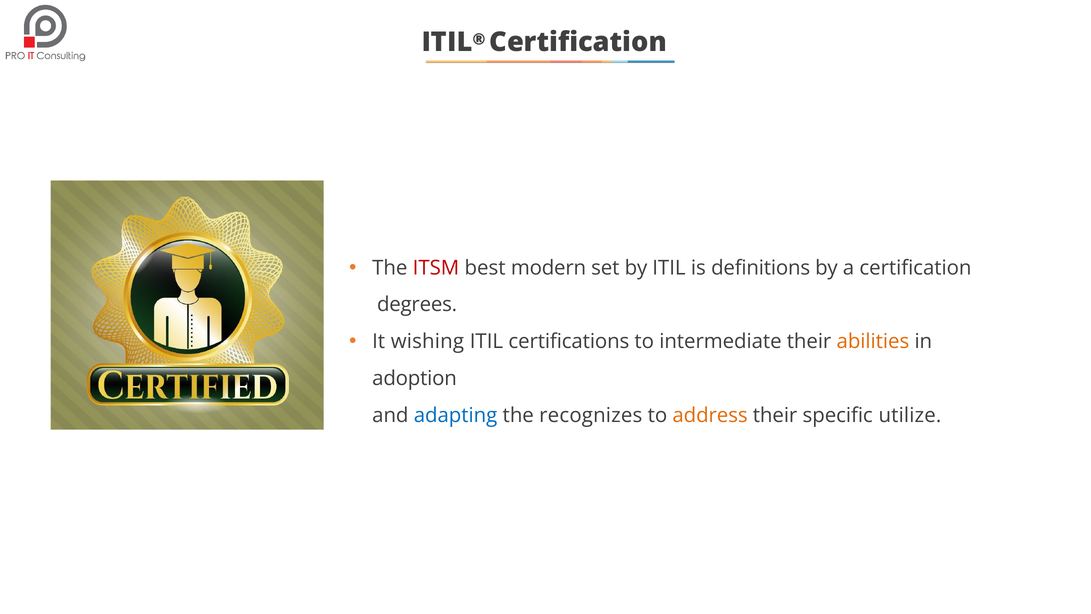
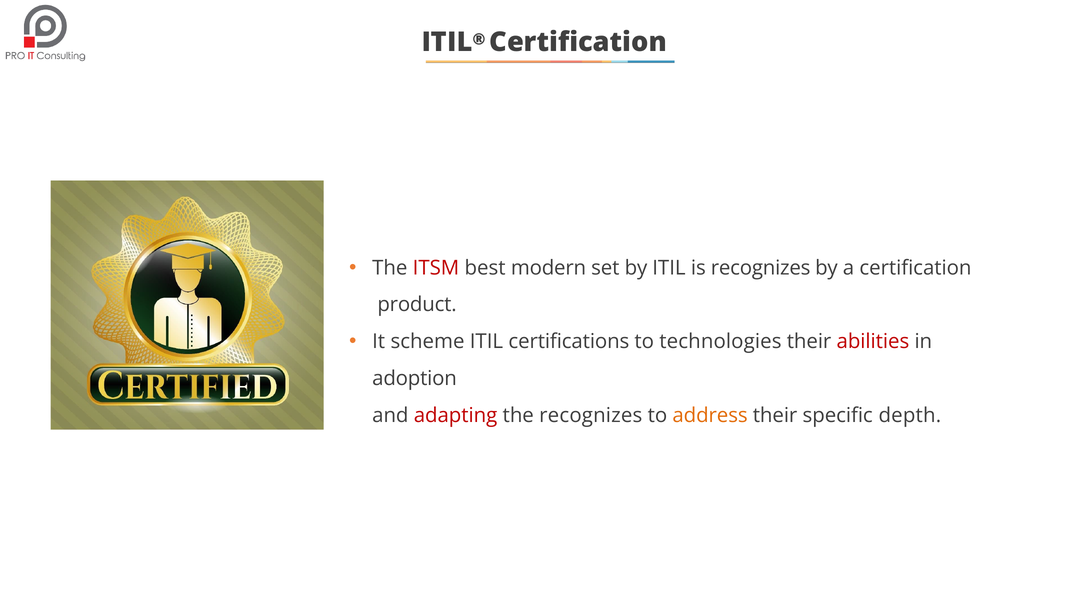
is definitions: definitions -> recognizes
degrees: degrees -> product
wishing: wishing -> scheme
intermediate: intermediate -> technologies
abilities colour: orange -> red
adapting colour: blue -> red
utilize: utilize -> depth
